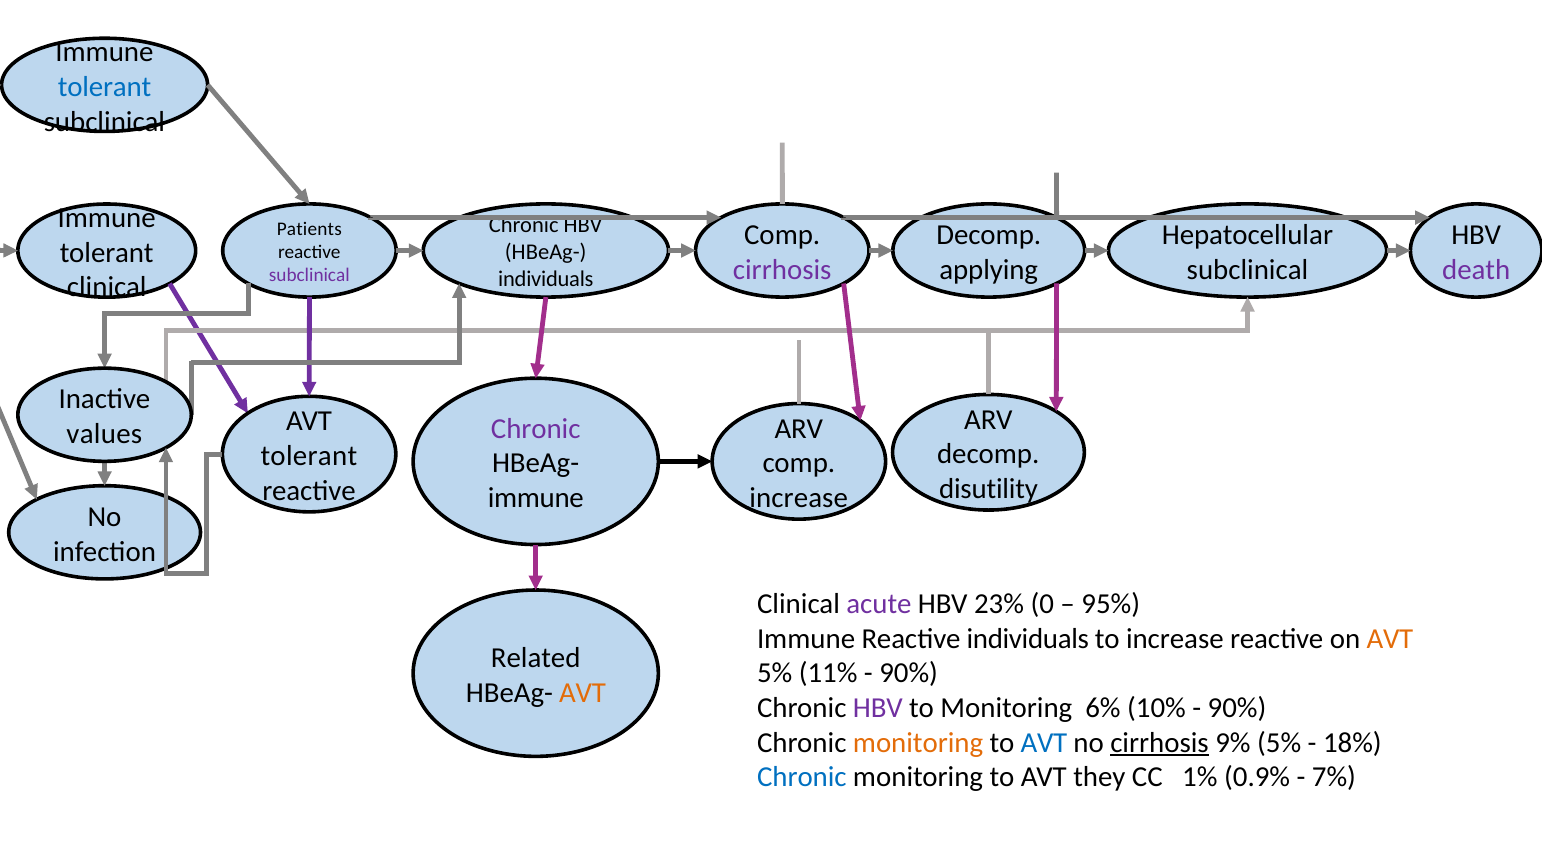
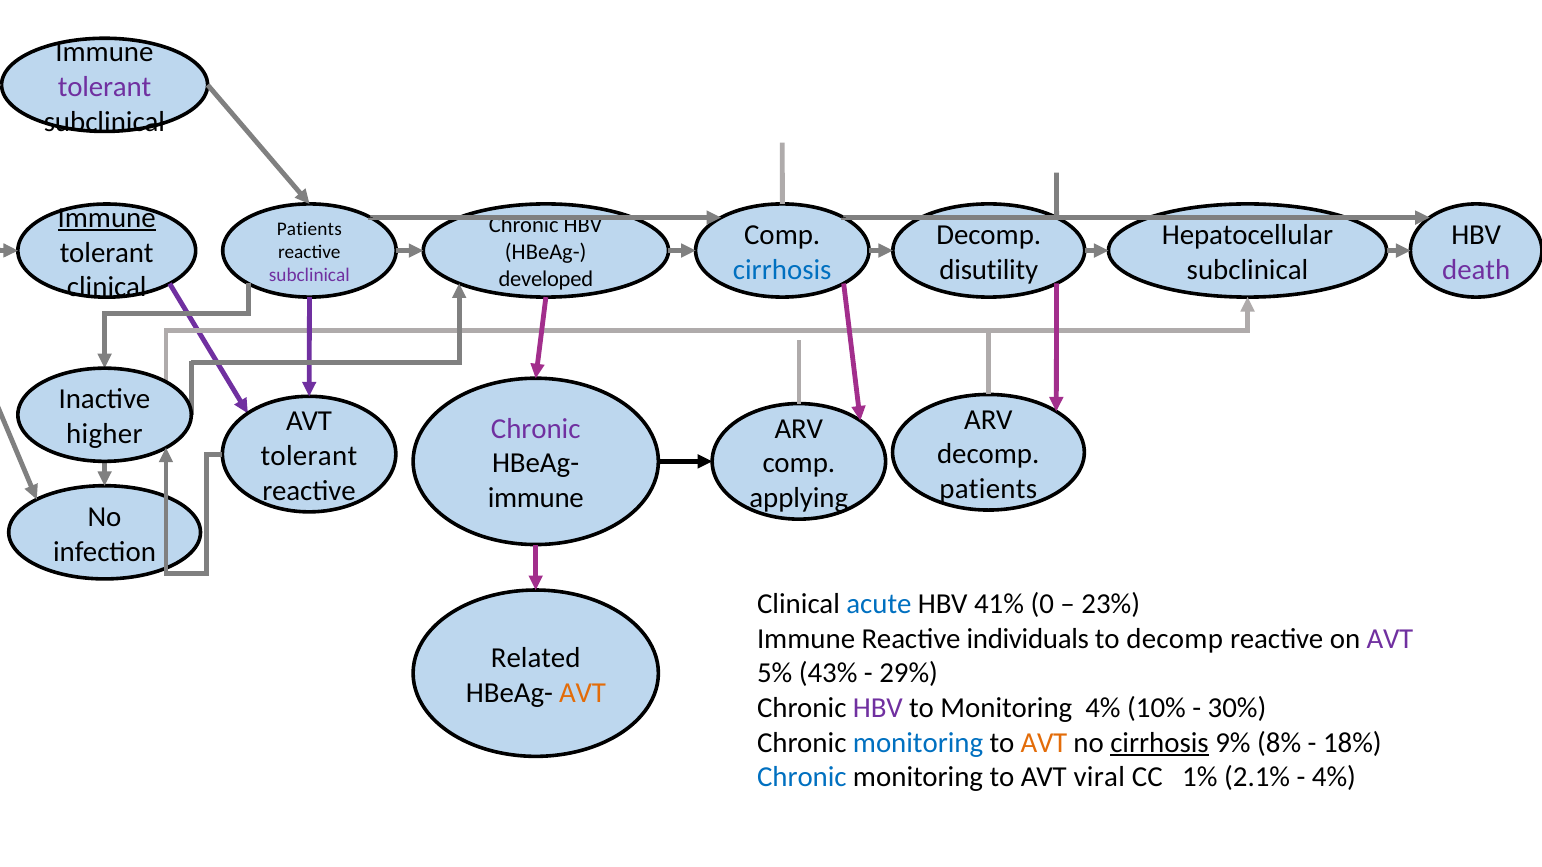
tolerant at (105, 87) colour: blue -> purple
Immune at (107, 218) underline: none -> present
cirrhosis at (782, 270) colour: purple -> blue
applying: applying -> disutility
individuals at (546, 279): individuals -> developed
values: values -> higher
disutility at (988, 489): disutility -> patients
increase at (799, 498): increase -> applying
acute colour: purple -> blue
23%: 23% -> 41%
95%: 95% -> 23%
to increase: increase -> decomp
AVT at (1390, 639) colour: orange -> purple
11%: 11% -> 43%
90% at (909, 674): 90% -> 29%
Monitoring 6%: 6% -> 4%
90% at (1237, 708): 90% -> 30%
monitoring at (918, 743) colour: orange -> blue
AVT at (1044, 743) colour: blue -> orange
9% 5%: 5% -> 8%
they: they -> viral
0.9%: 0.9% -> 2.1%
7% at (1334, 778): 7% -> 4%
